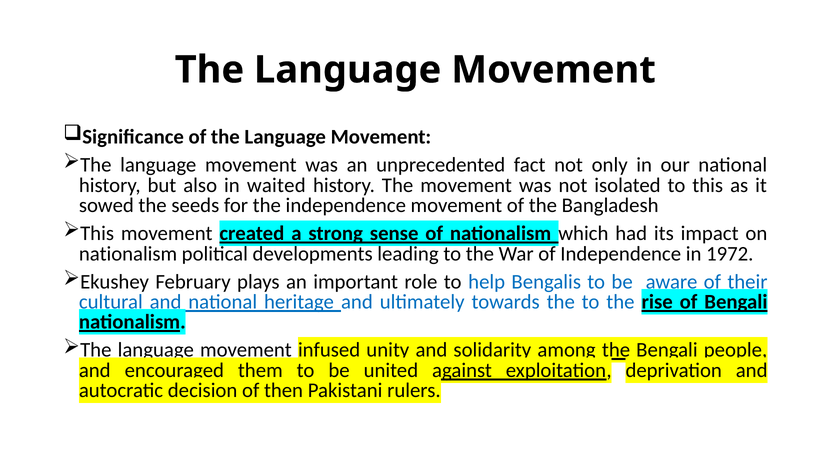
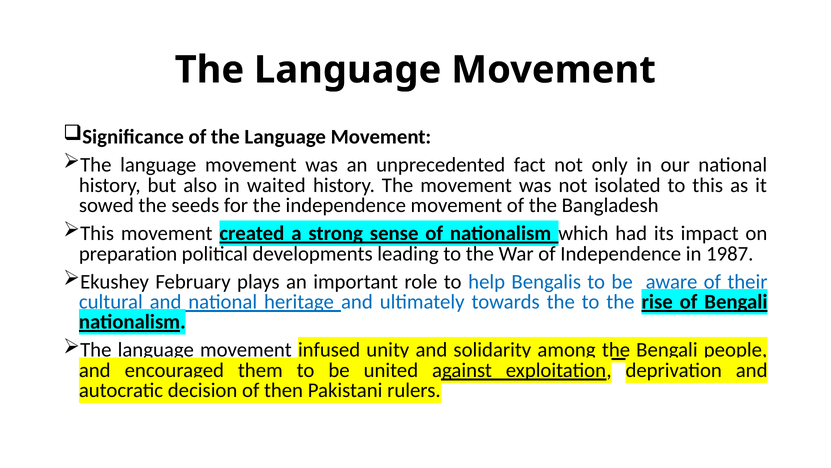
nationalism at (128, 253): nationalism -> preparation
1972: 1972 -> 1987
